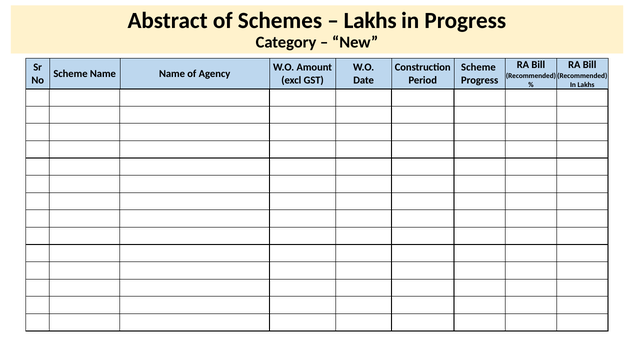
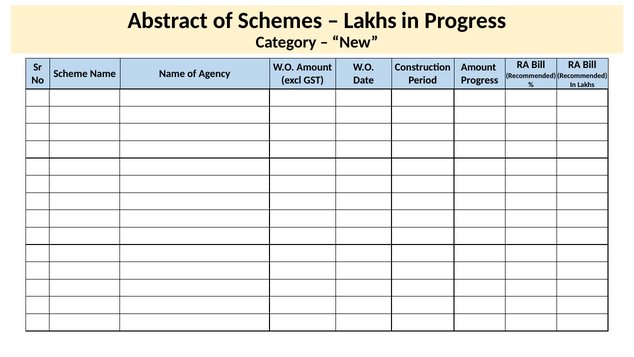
Scheme at (478, 67): Scheme -> Amount
